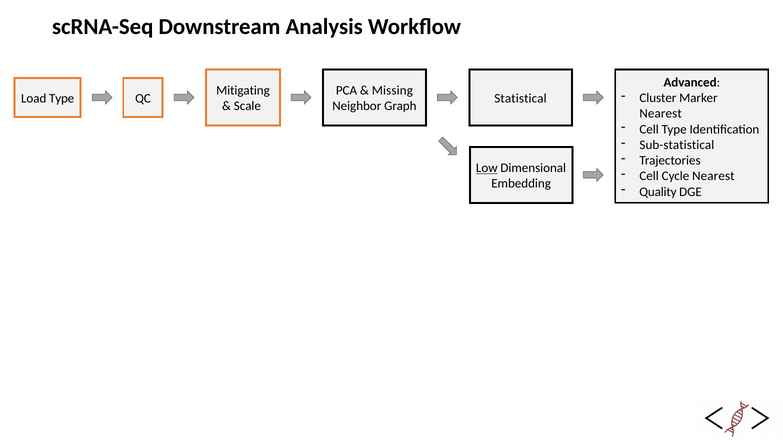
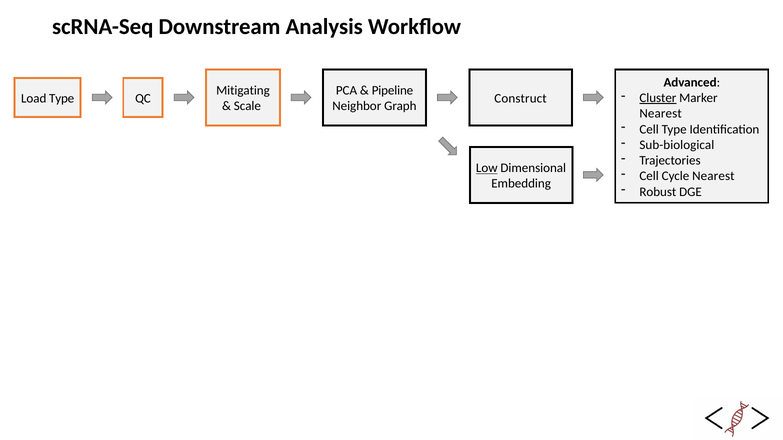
Missing: Missing -> Pipeline
Cluster underline: none -> present
Statistical: Statistical -> Construct
Sub-statistical: Sub-statistical -> Sub-biological
Quality: Quality -> Robust
